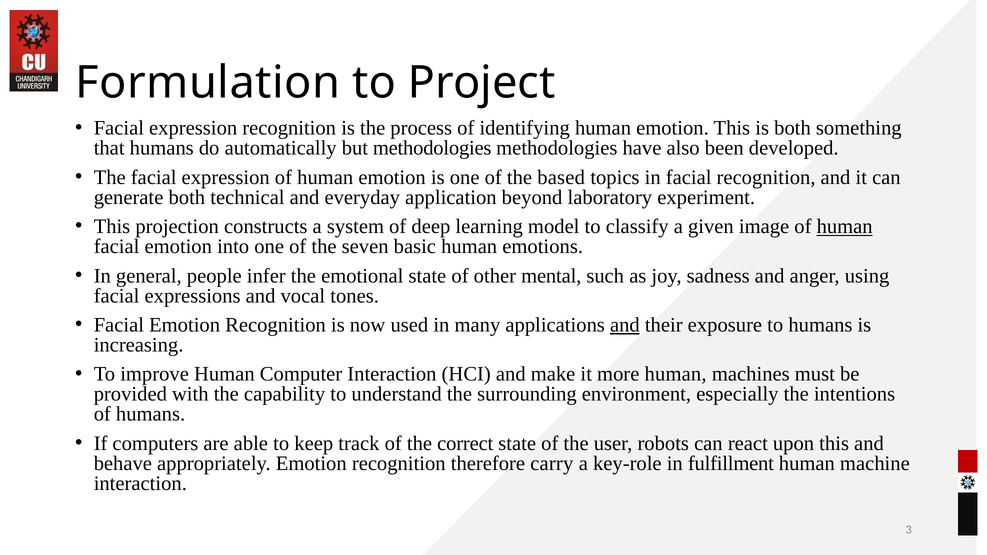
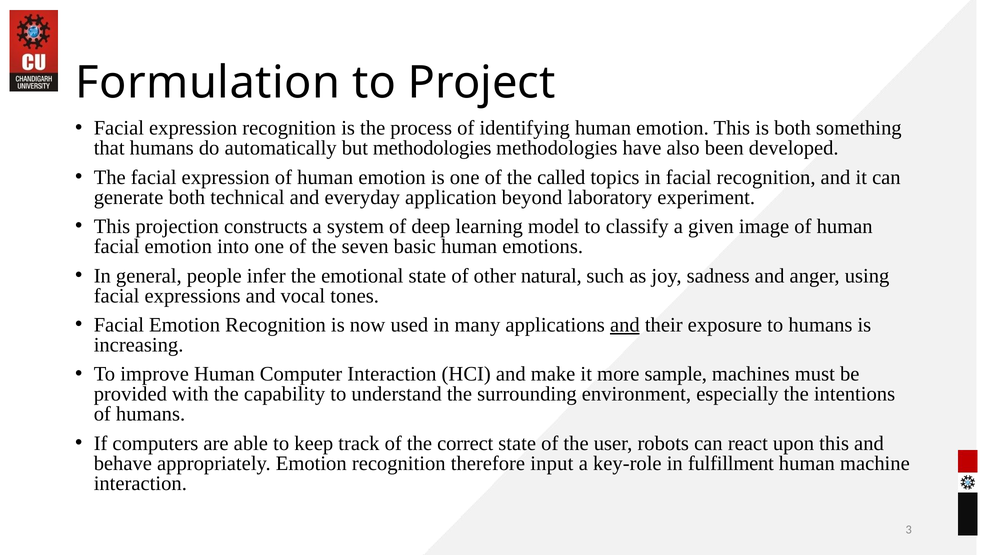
based: based -> called
human at (845, 227) underline: present -> none
mental: mental -> natural
more human: human -> sample
carry: carry -> input
